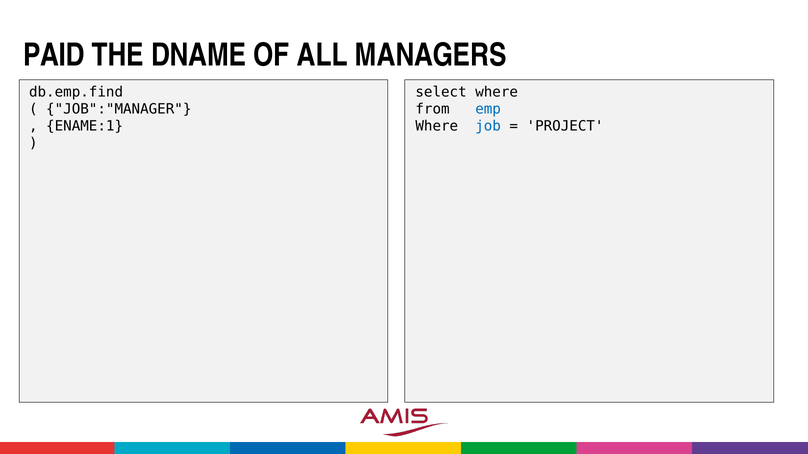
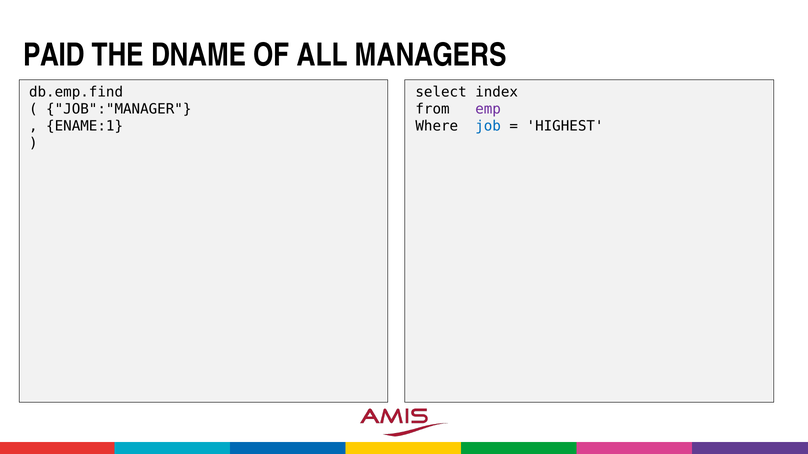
select where: where -> index
emp colour: blue -> purple
PROJECT: PROJECT -> HIGHEST
